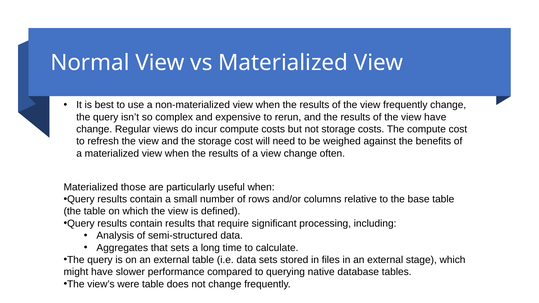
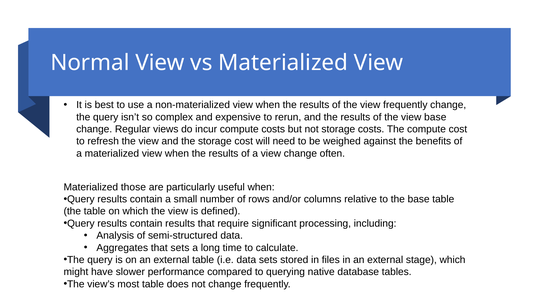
view have: have -> base
were: were -> most
